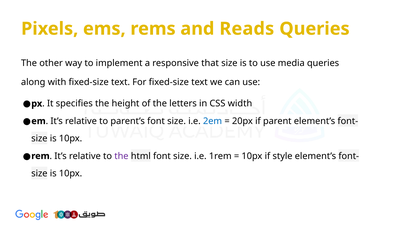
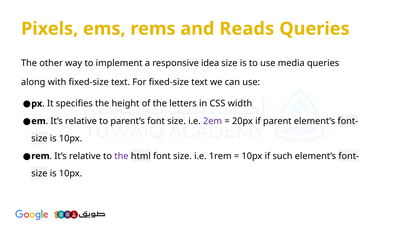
that: that -> idea
2em colour: blue -> purple
style: style -> such
